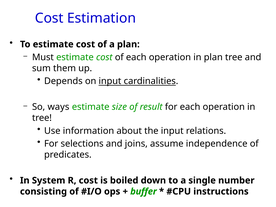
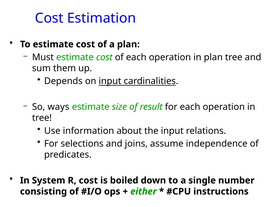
buffer: buffer -> either
